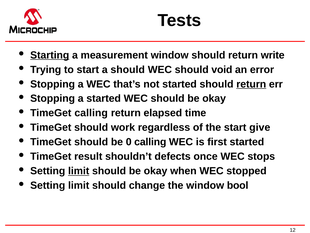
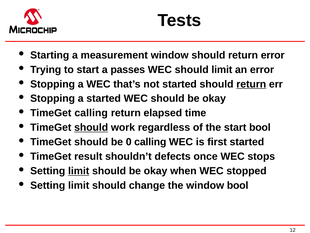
Starting underline: present -> none
return write: write -> error
a should: should -> passes
should void: void -> limit
should at (91, 127) underline: none -> present
start give: give -> bool
